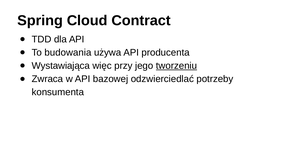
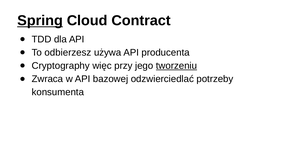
Spring underline: none -> present
budowania: budowania -> odbierzesz
Wystawiająca: Wystawiająca -> Cryptography
